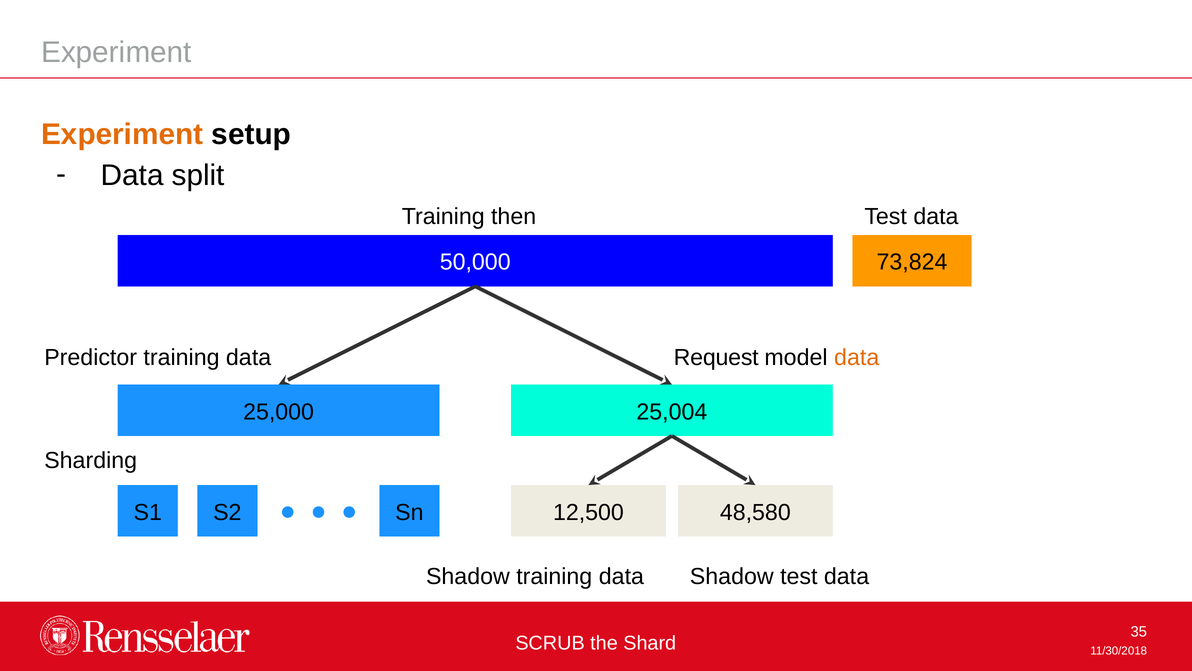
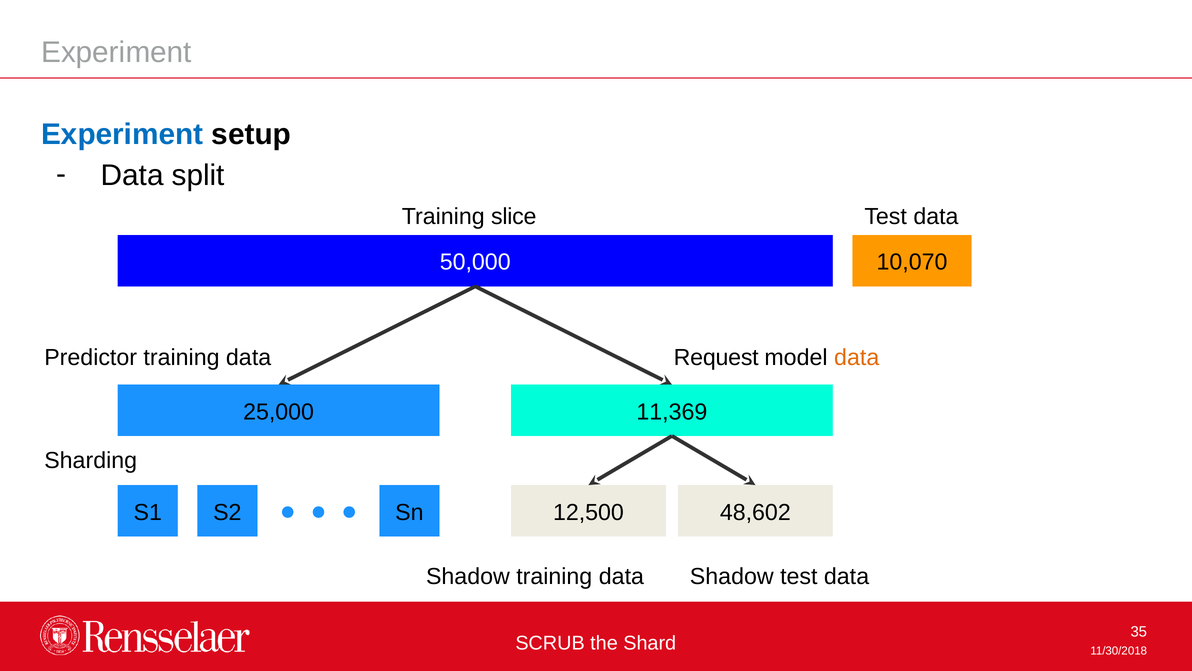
Experiment at (122, 134) colour: orange -> blue
then: then -> slice
73,824: 73,824 -> 10,070
25,004: 25,004 -> 11,369
48,580: 48,580 -> 48,602
